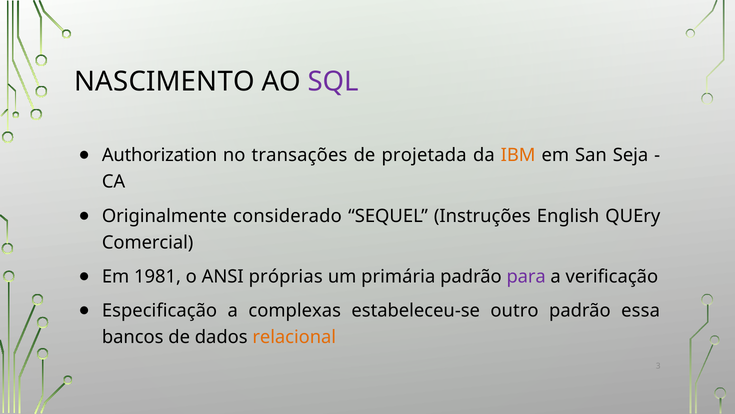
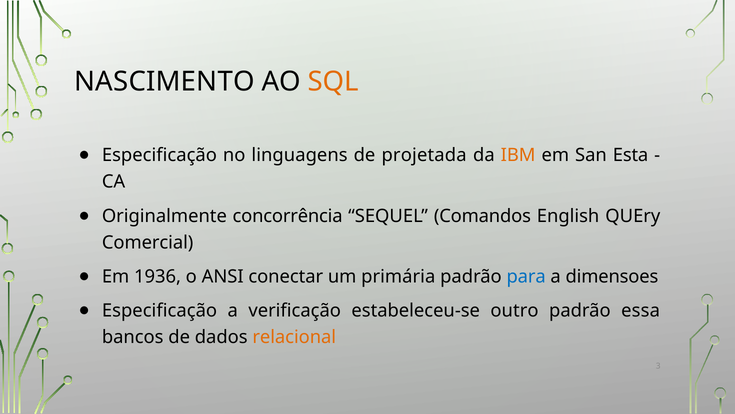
SQL colour: purple -> orange
Authorization at (160, 155): Authorization -> Especificação
transações: transações -> linguagens
Seja: Seja -> Esta
considerado: considerado -> concorrência
Instruções: Instruções -> Comandos
1981: 1981 -> 1936
próprias: próprias -> conectar
para colour: purple -> blue
verificação: verificação -> dimensoes
complexas: complexas -> verificação
